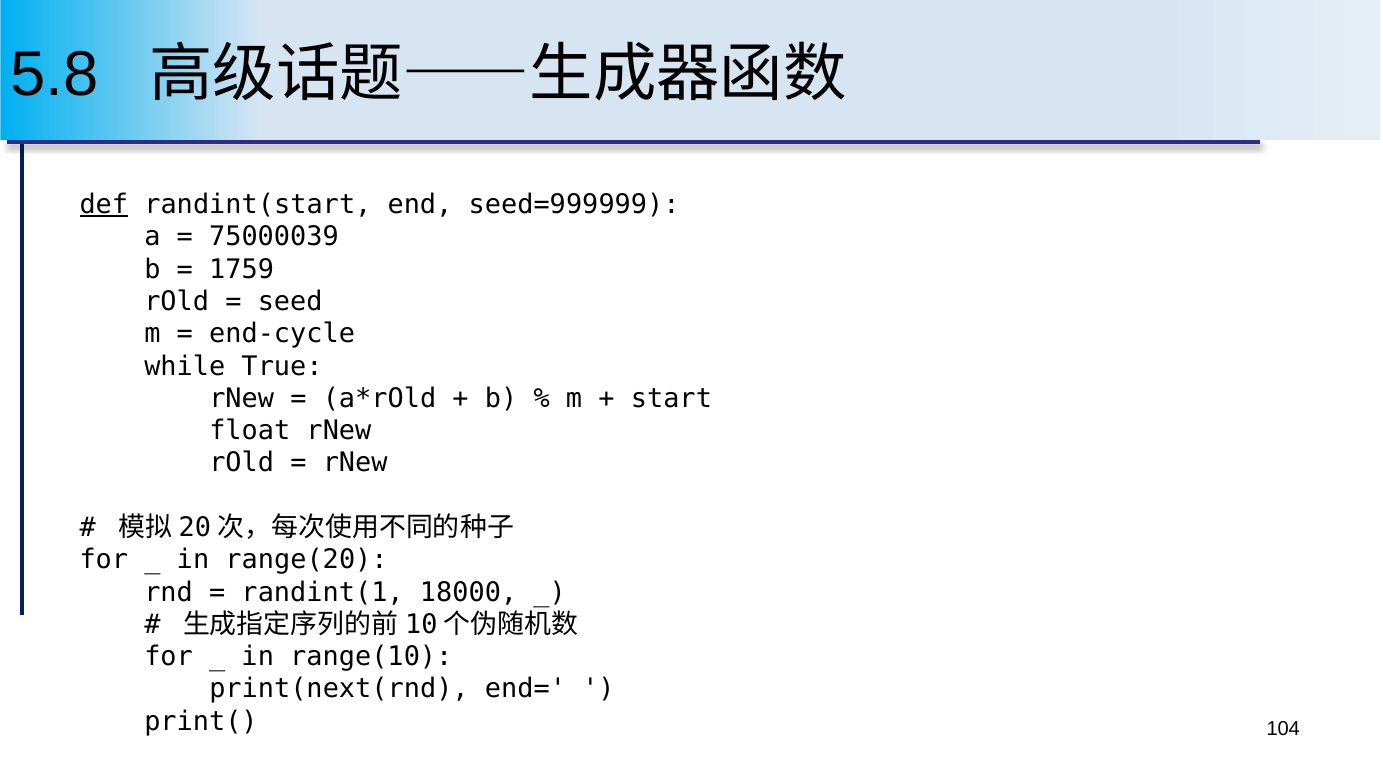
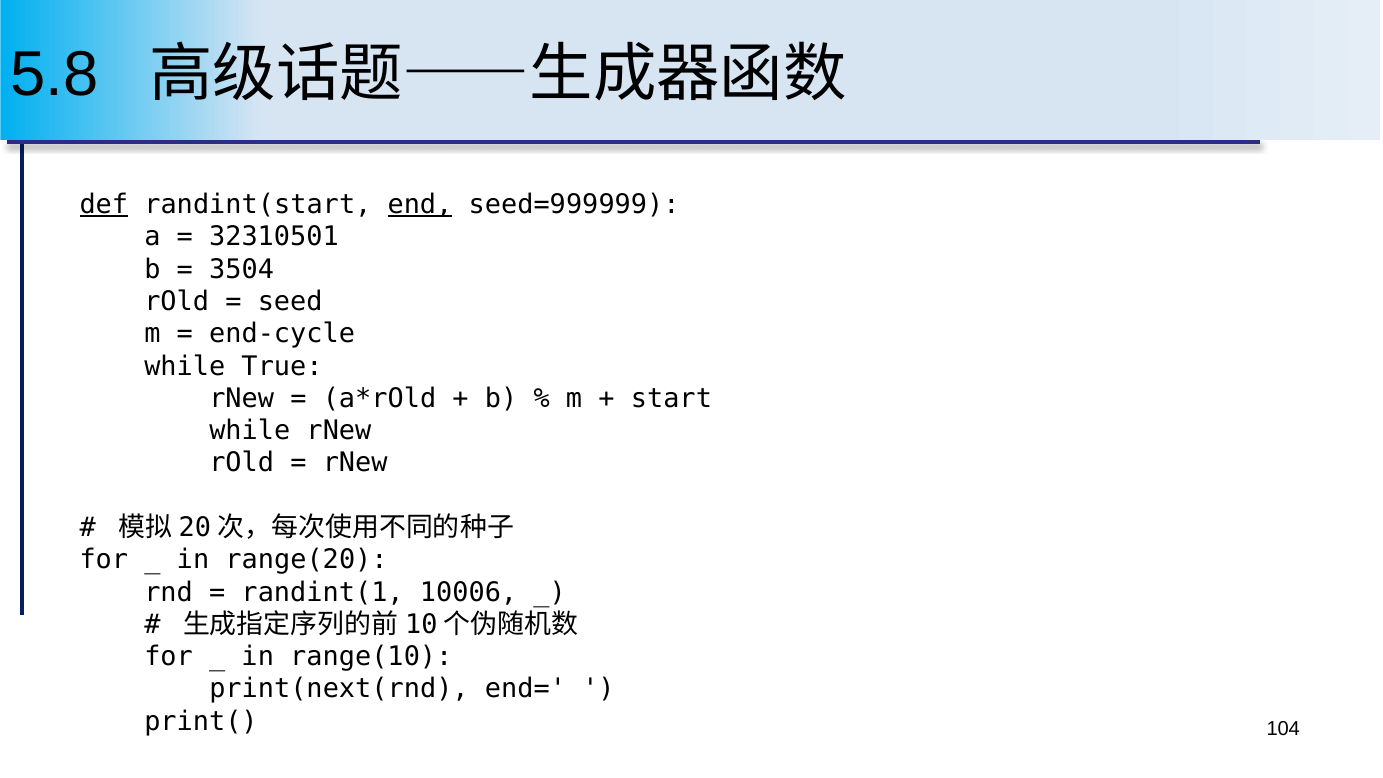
end underline: none -> present
75000039: 75000039 -> 32310501
1759: 1759 -> 3504
float at (250, 431): float -> while
18000: 18000 -> 10006
